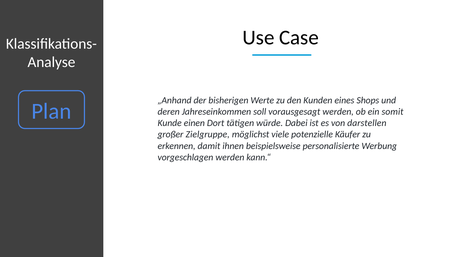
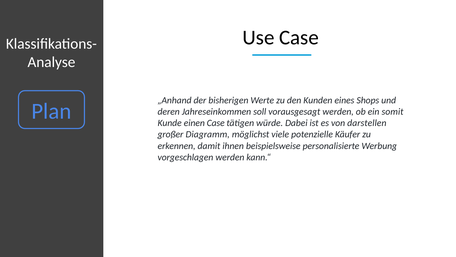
einen Dort: Dort -> Case
Zielgruppe: Zielgruppe -> Diagramm
